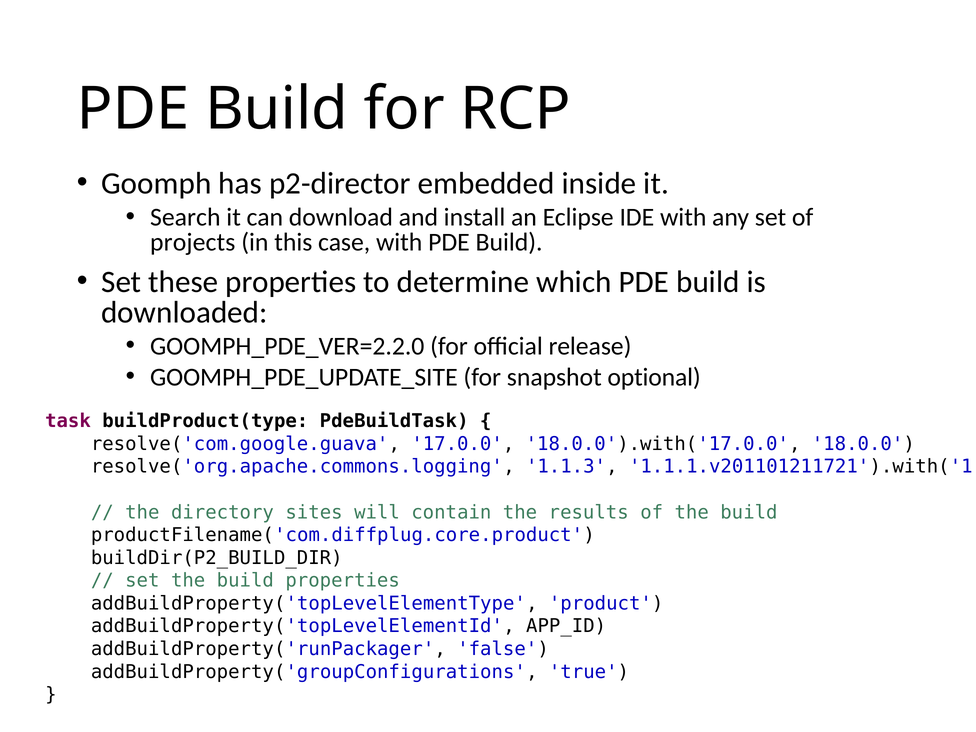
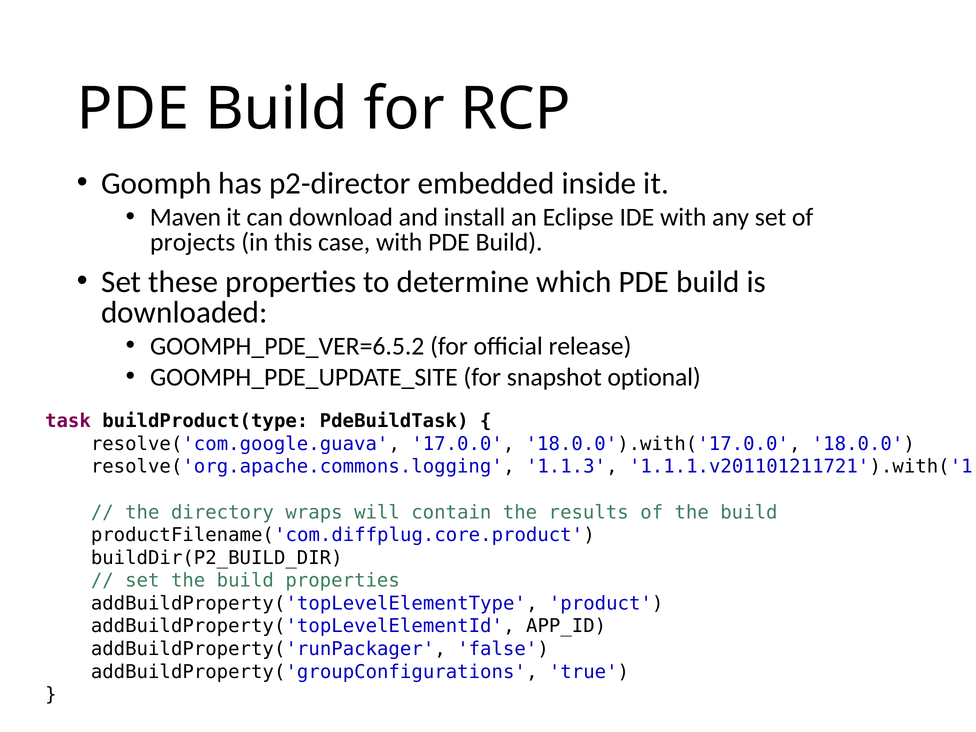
Search: Search -> Maven
GOOMPH_PDE_VER=2.2.0: GOOMPH_PDE_VER=2.2.0 -> GOOMPH_PDE_VER=6.5.2
sites: sites -> wraps
